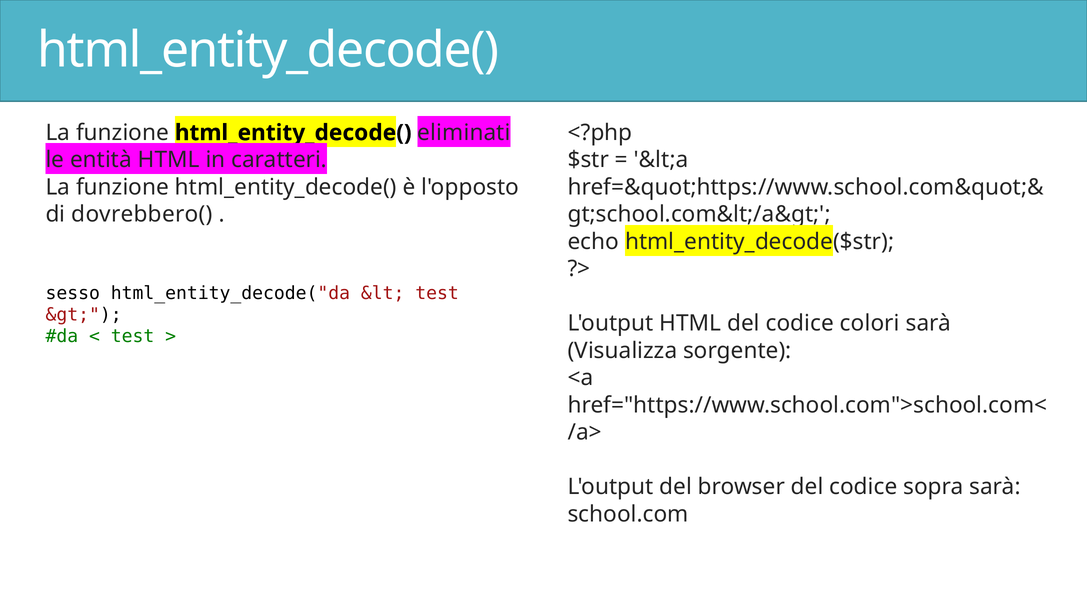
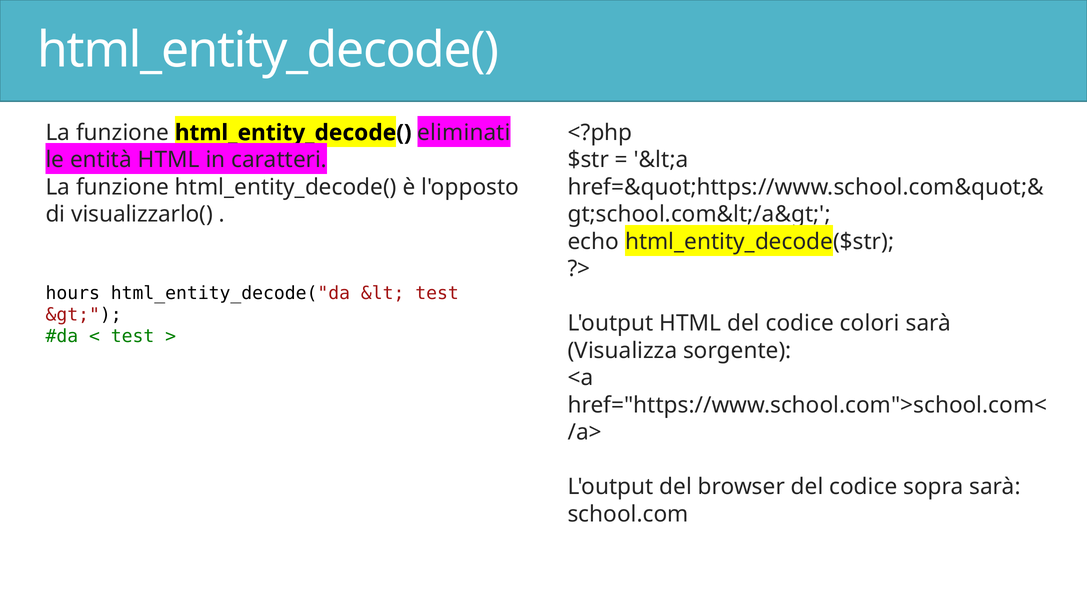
dovrebbero(: dovrebbero( -> visualizzarlo(
sesso: sesso -> hours
